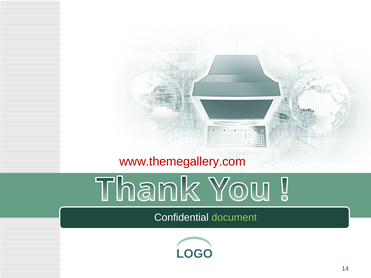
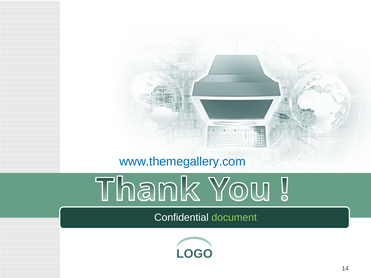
www.themegallery.com colour: red -> blue
